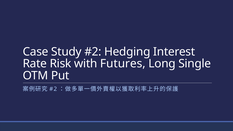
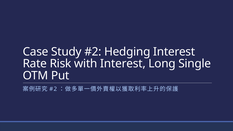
with Futures: Futures -> Interest
